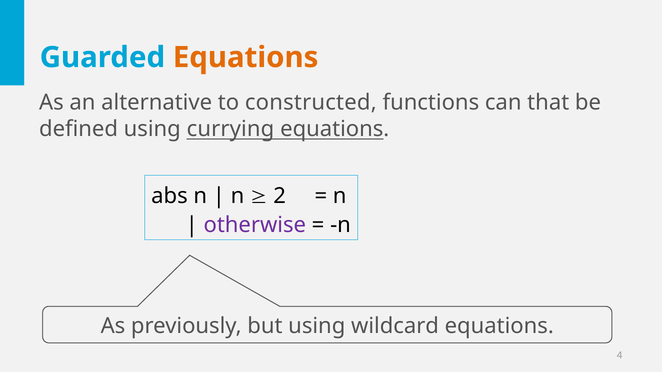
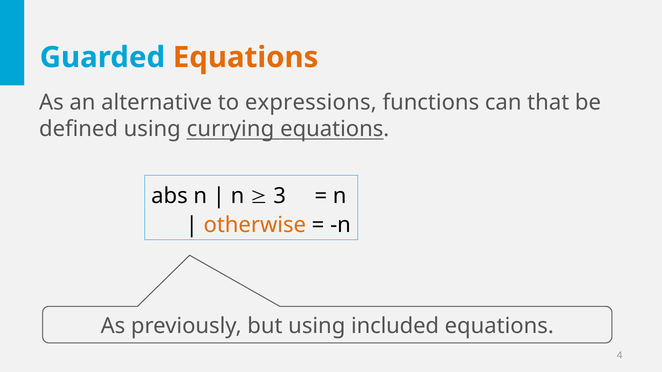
constructed: constructed -> expressions
2: 2 -> 3
otherwise colour: purple -> orange
wildcard: wildcard -> included
